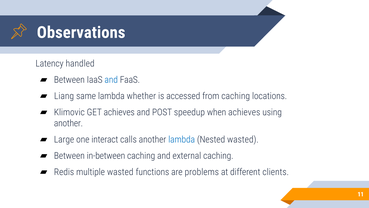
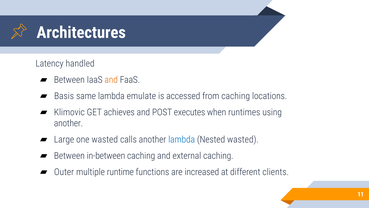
Observations: Observations -> Architectures
and at (111, 80) colour: blue -> orange
Liang: Liang -> Basis
whether: whether -> emulate
speedup: speedup -> executes
when achieves: achieves -> runtimes
one interact: interact -> wasted
Redis: Redis -> Outer
multiple wasted: wasted -> runtime
problems: problems -> increased
